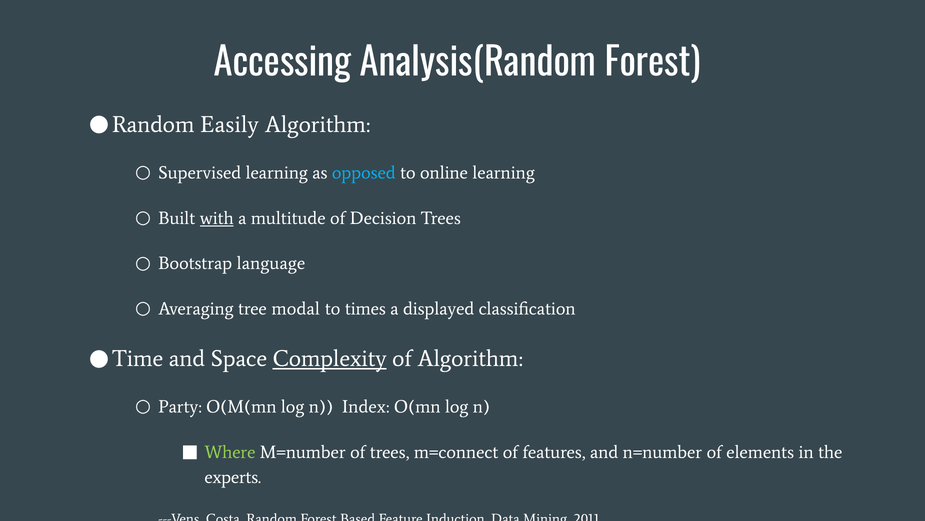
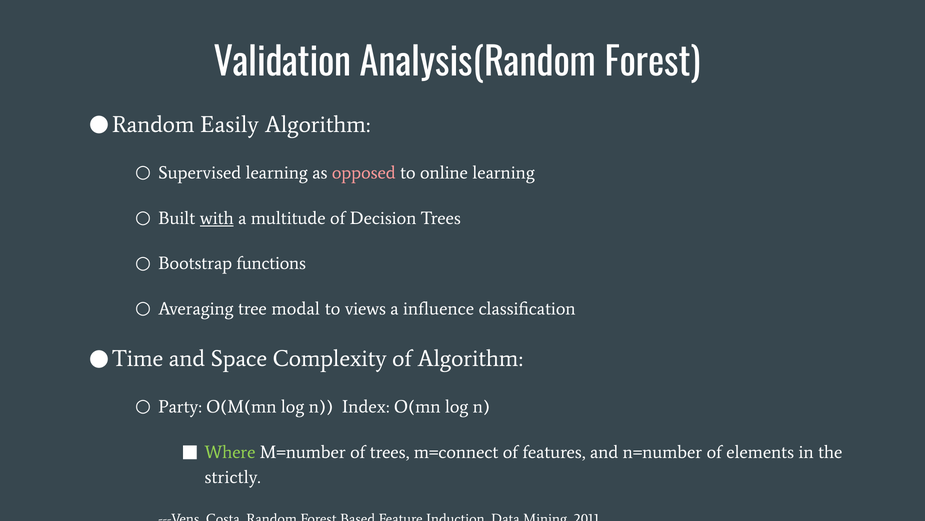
Accessing: Accessing -> Validation
opposed colour: light blue -> pink
language: language -> functions
times: times -> views
displayed: displayed -> influence
Complexity underline: present -> none
experts: experts -> strictly
